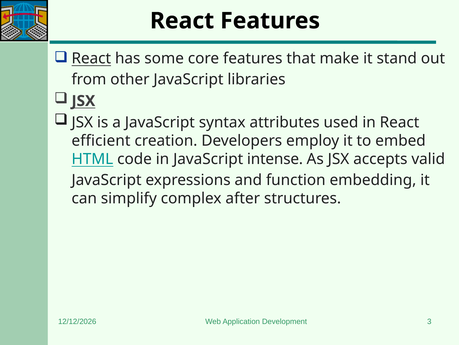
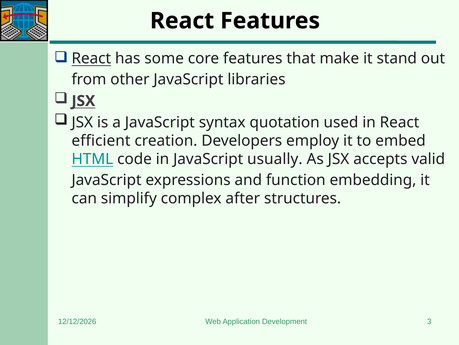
attributes: attributes -> quotation
intense: intense -> usually
